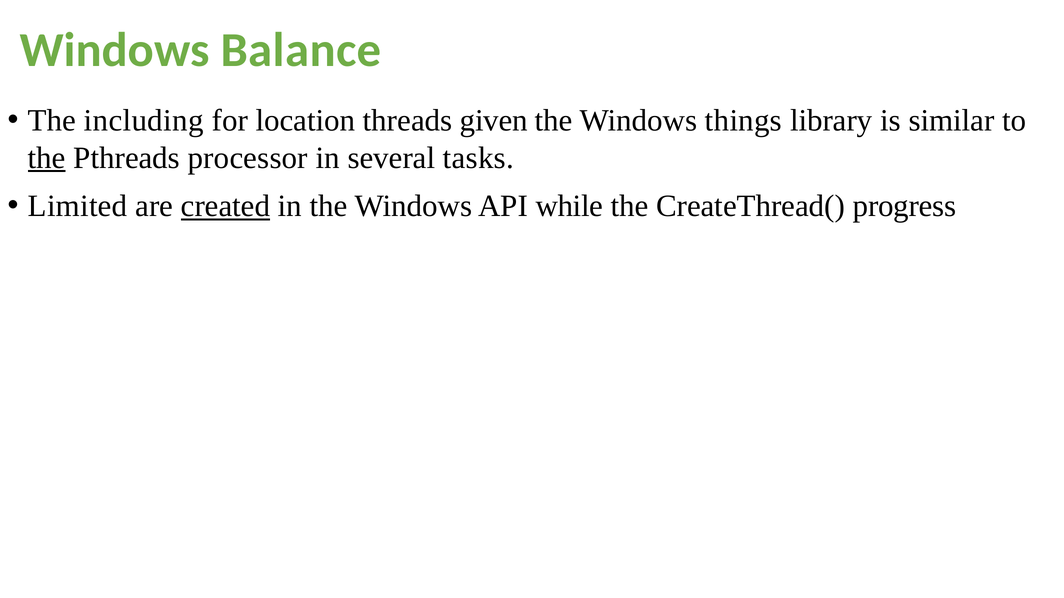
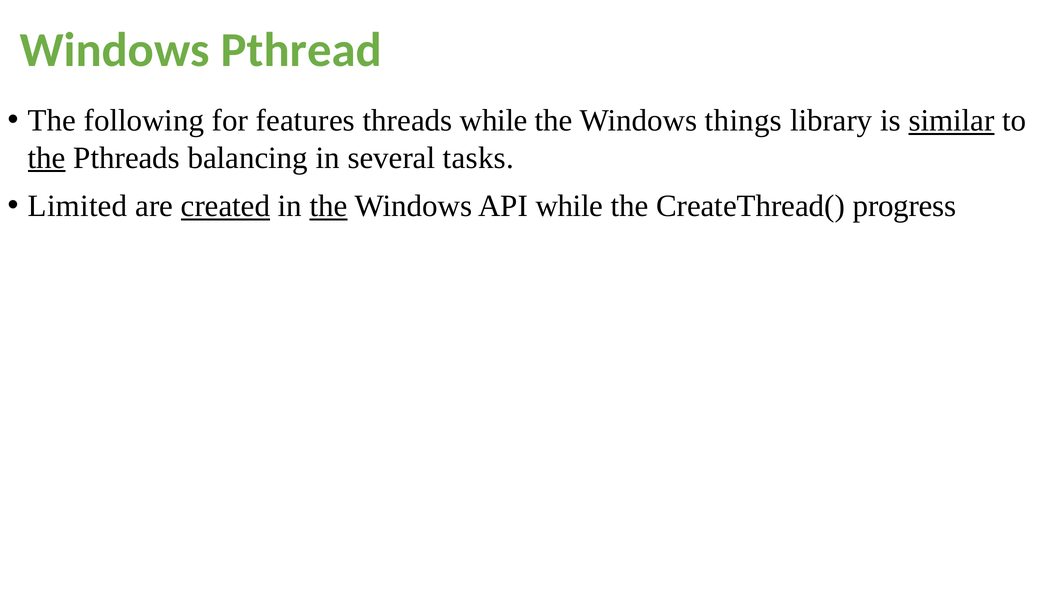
Balance: Balance -> Pthread
including: including -> following
location: location -> features
threads given: given -> while
similar underline: none -> present
processor: processor -> balancing
the at (329, 206) underline: none -> present
